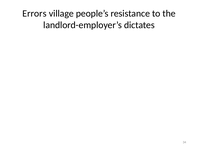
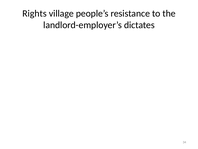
Errors: Errors -> Rights
